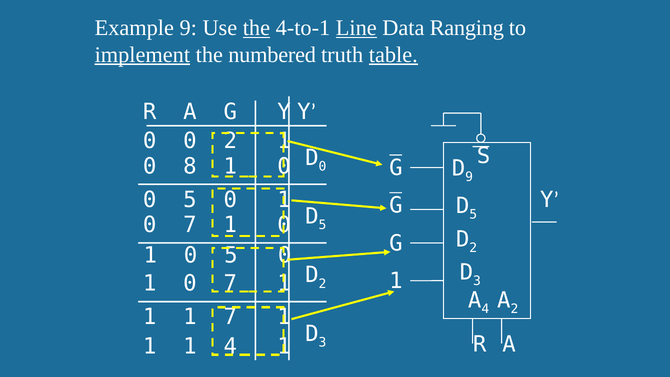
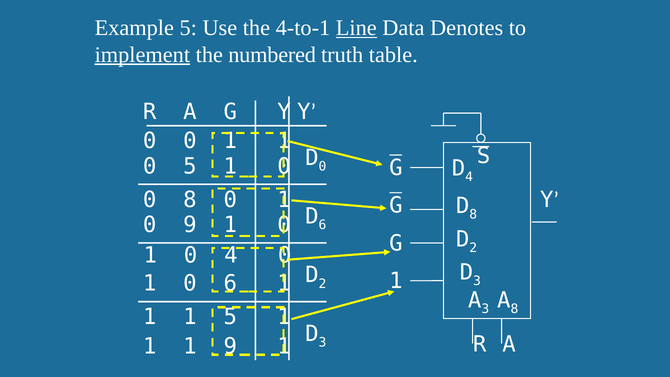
Example 9: 9 -> 5
the at (256, 28) underline: present -> none
Ranging: Ranging -> Denotes
table underline: present -> none
0 0 2: 2 -> 1
0 8: 8 -> 5
9 at (469, 177): 9 -> 4
5 at (190, 200): 5 -> 8
5 at (473, 215): 5 -> 8
5 at (322, 225): 5 -> 6
7 at (190, 225): 7 -> 9
1 0 5: 5 -> 4
1 0 7: 7 -> 6
A 4: 4 -> 3
A 2: 2 -> 8
1 7: 7 -> 5
1 4: 4 -> 9
